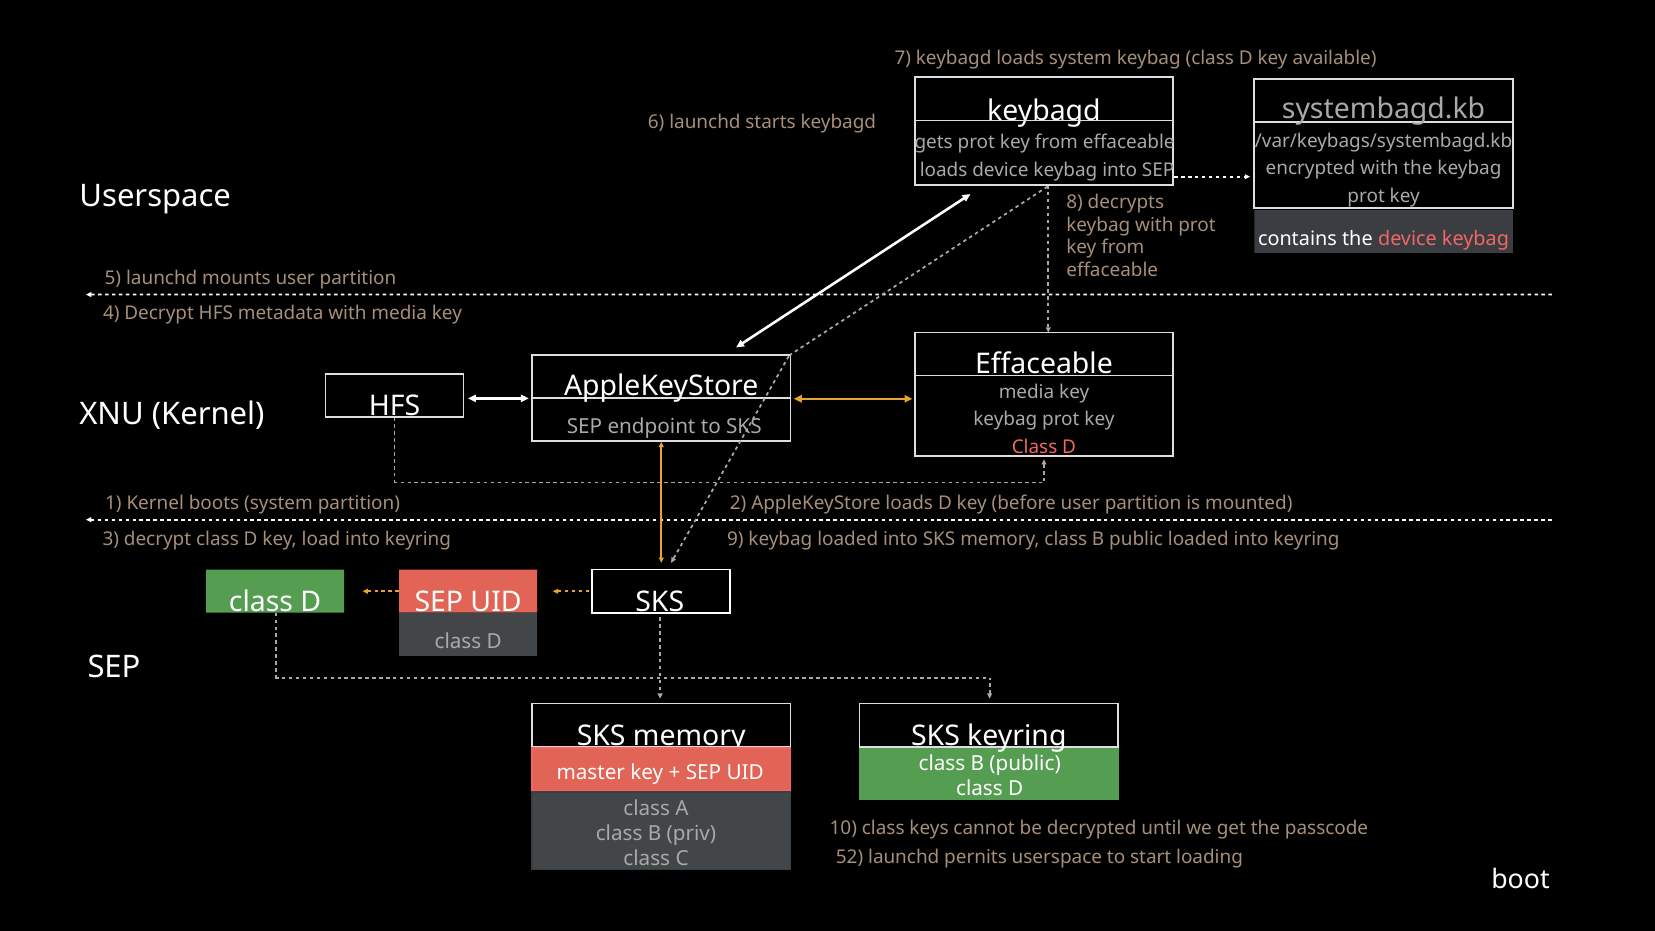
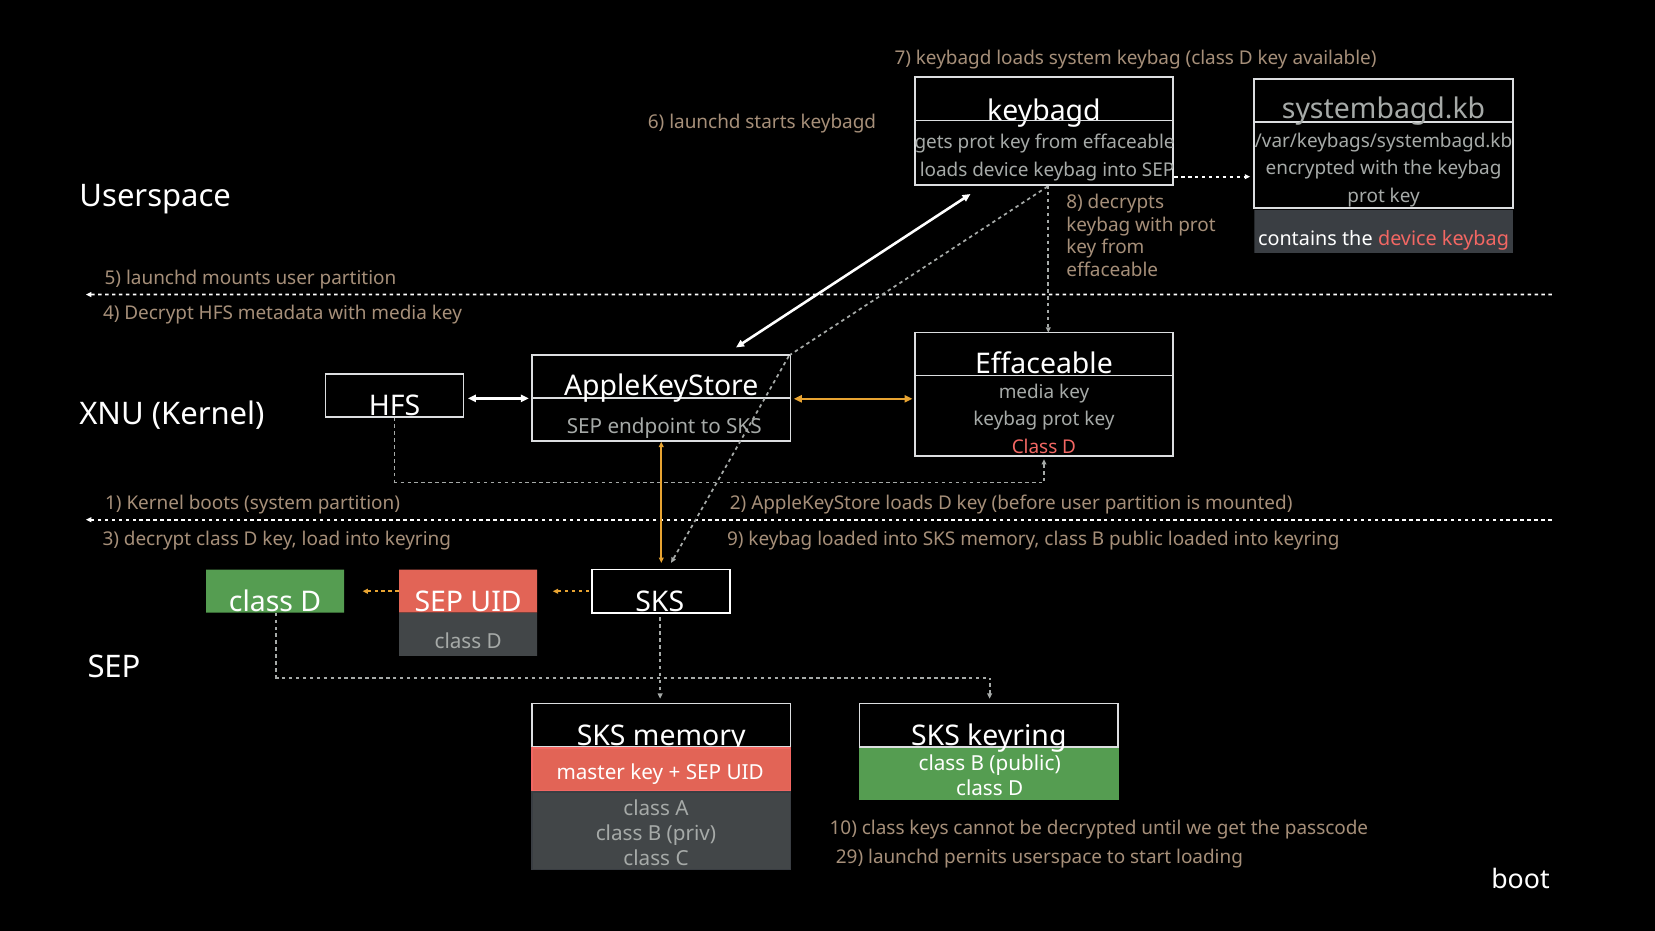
52: 52 -> 29
